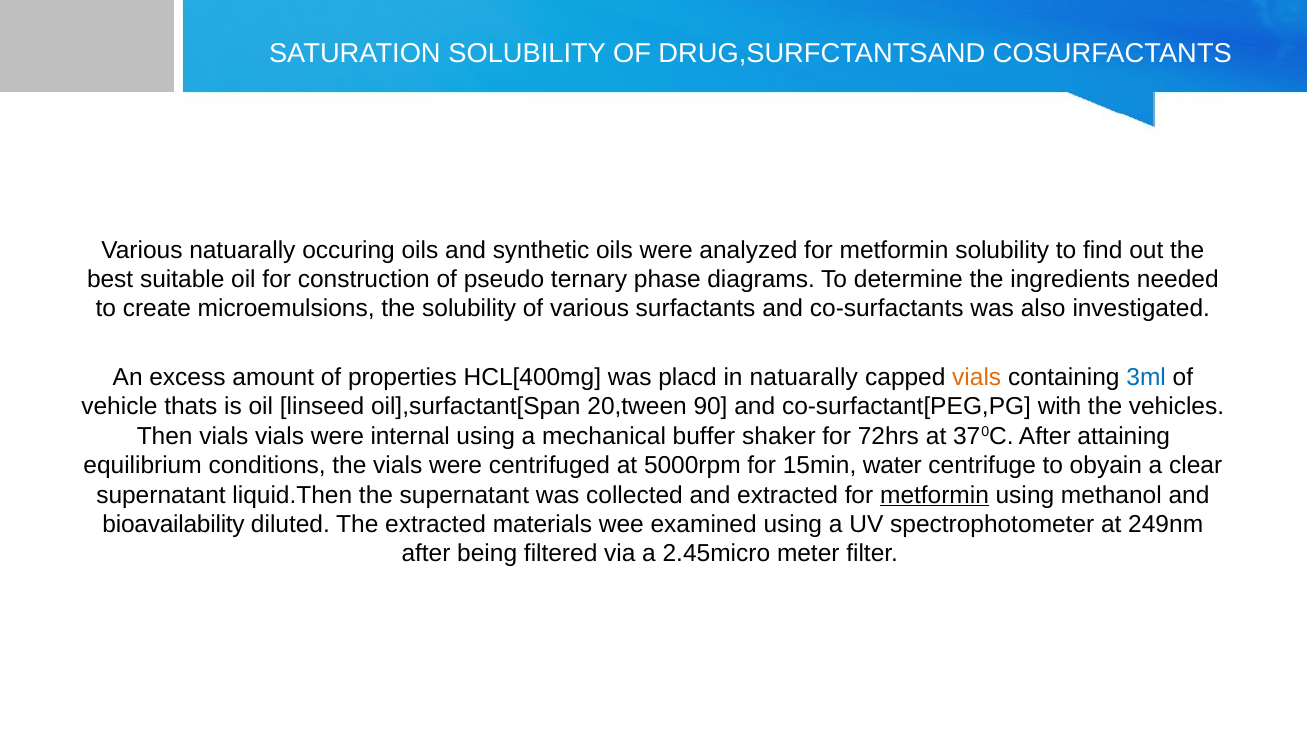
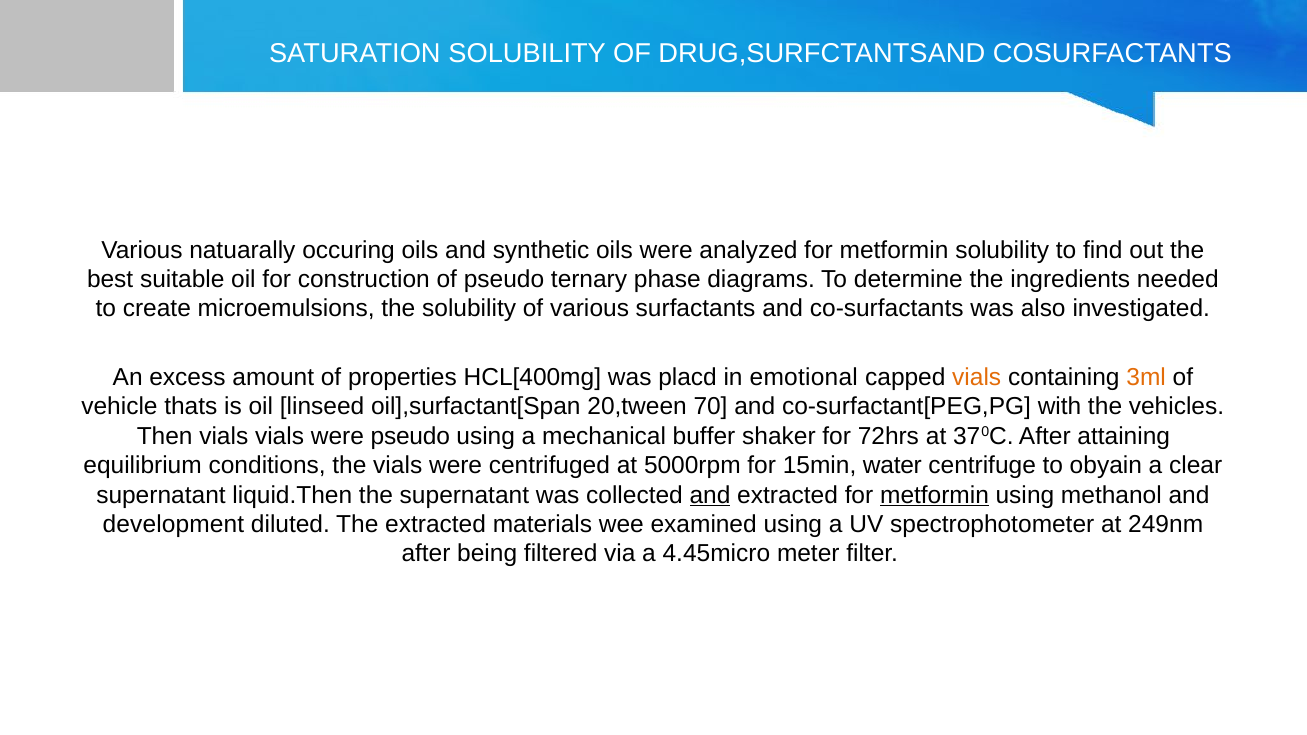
in natuarally: natuarally -> emotional
3ml colour: blue -> orange
90: 90 -> 70
were internal: internal -> pseudo
and at (710, 495) underline: none -> present
bioavailability: bioavailability -> development
2.45micro: 2.45micro -> 4.45micro
